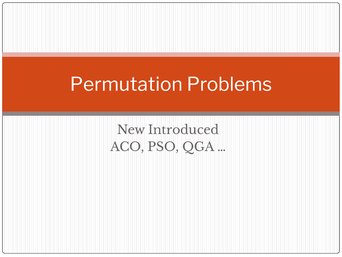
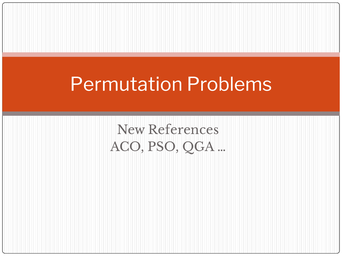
Introduced: Introduced -> References
